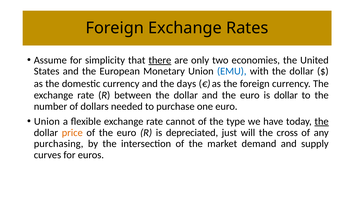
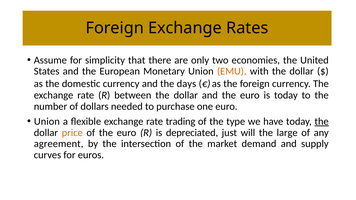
there underline: present -> none
EMU colour: blue -> orange
is dollar: dollar -> today
cannot: cannot -> trading
cross: cross -> large
purchasing: purchasing -> agreement
